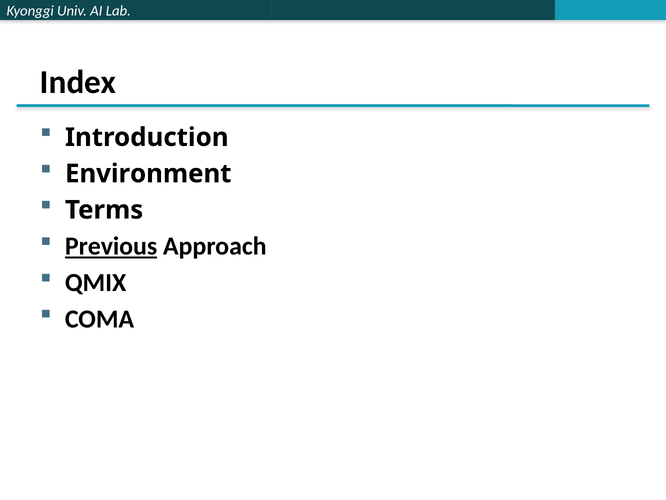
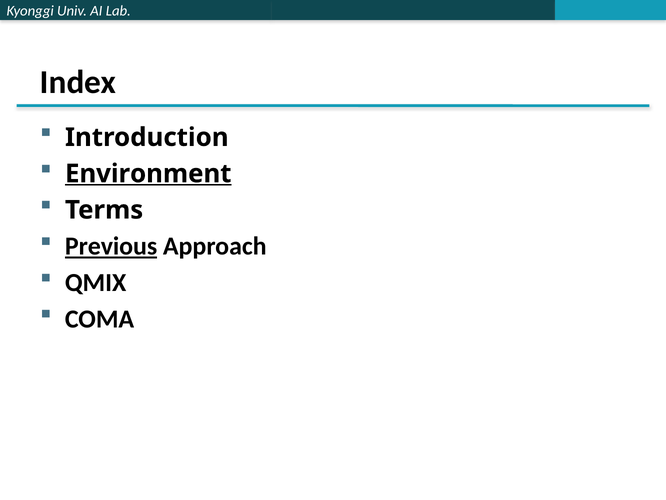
Environment underline: none -> present
